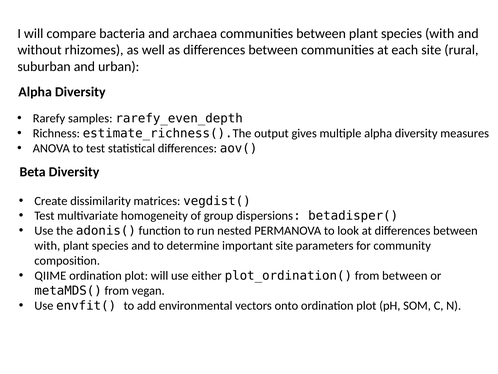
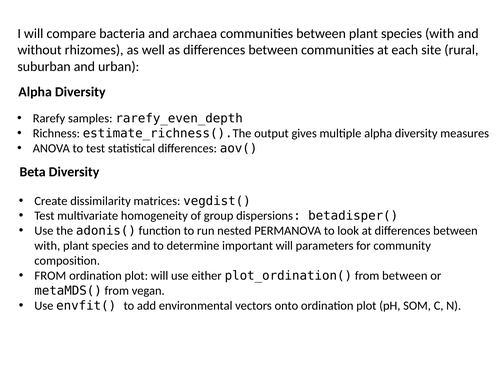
important site: site -> will
QIIME at (50, 275): QIIME -> FROM
